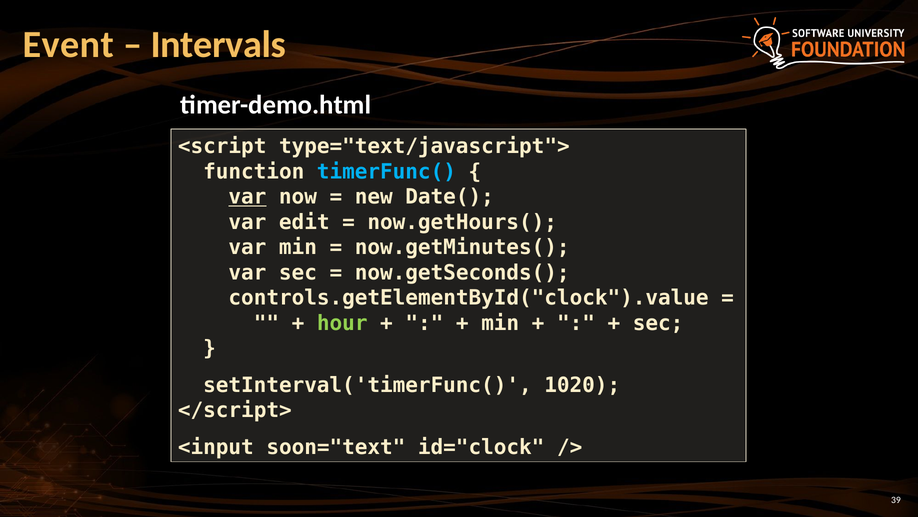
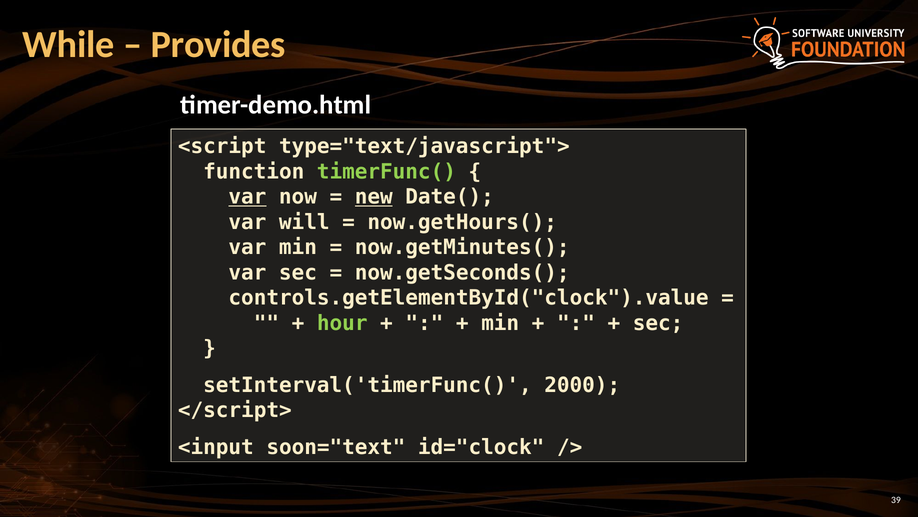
Event: Event -> While
Intervals: Intervals -> Provides
timerFunc( colour: light blue -> light green
new underline: none -> present
edit: edit -> will
1020: 1020 -> 2000
